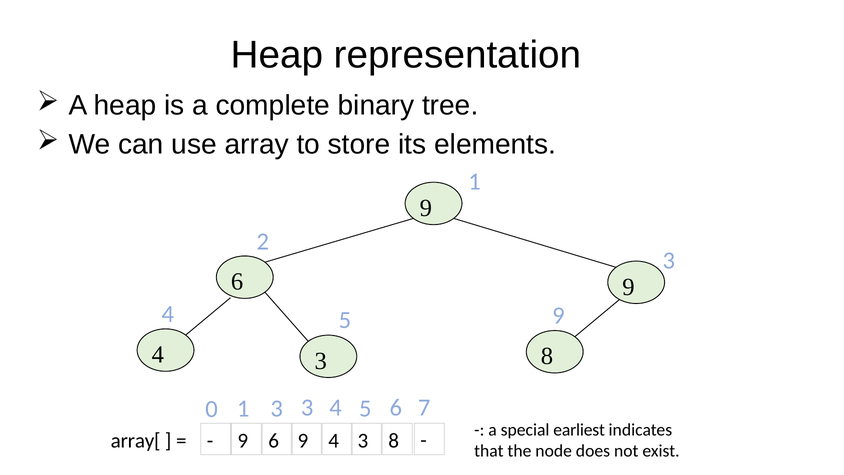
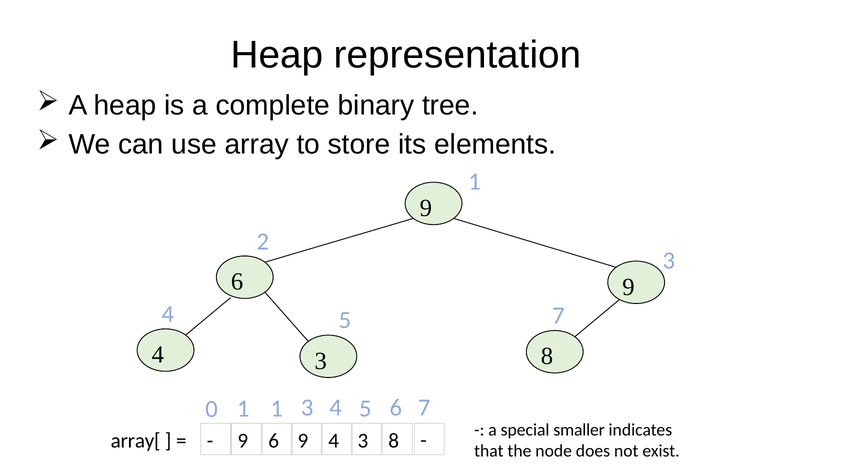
5 9: 9 -> 7
1 3: 3 -> 1
earliest: earliest -> smaller
